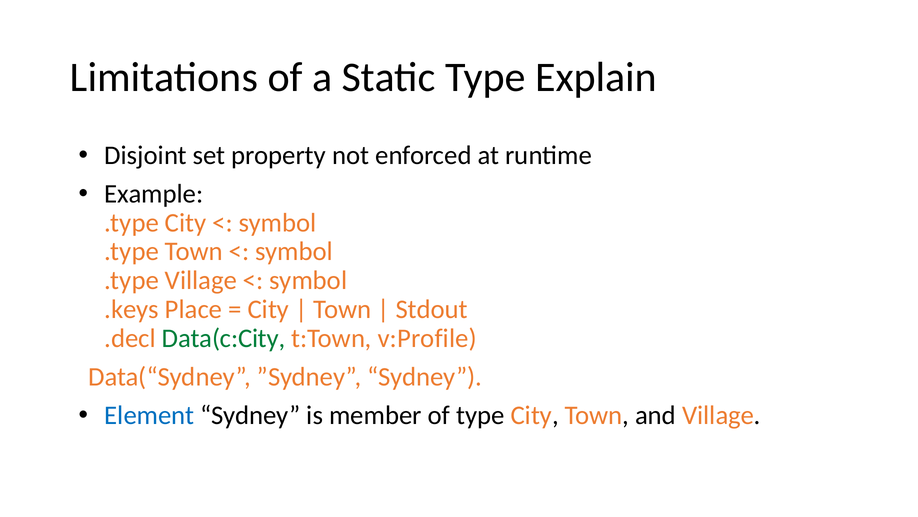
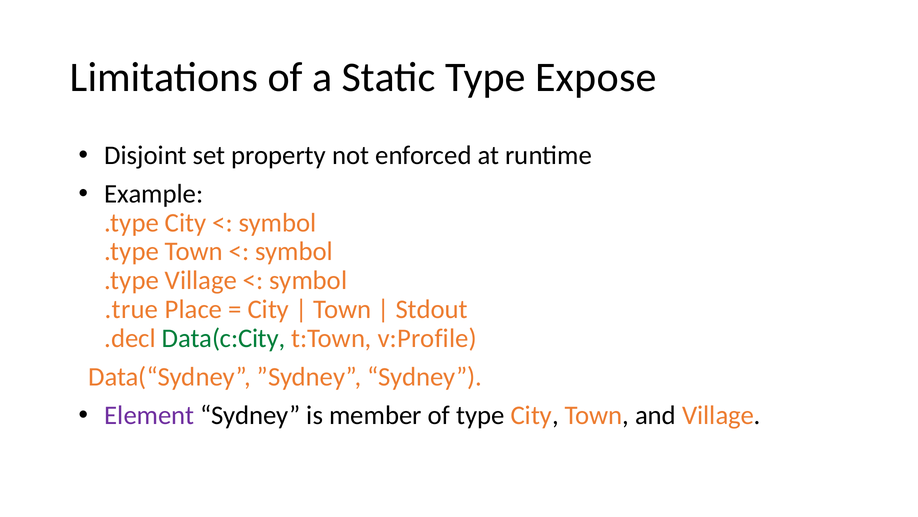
Explain: Explain -> Expose
.keys: .keys -> .true
Element colour: blue -> purple
